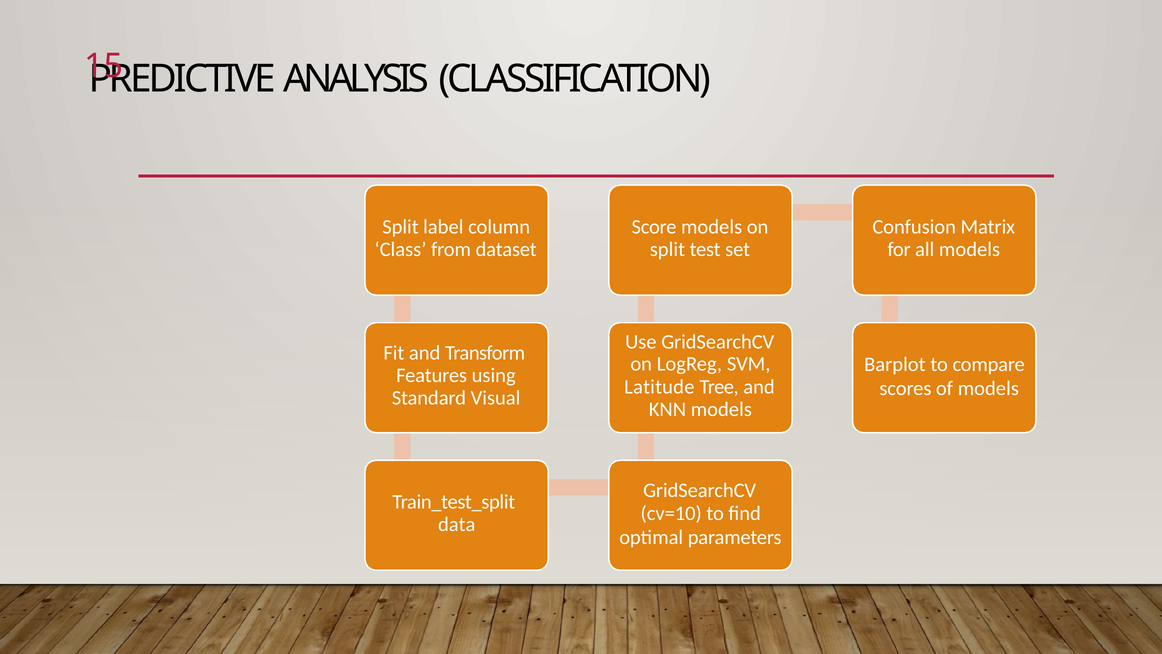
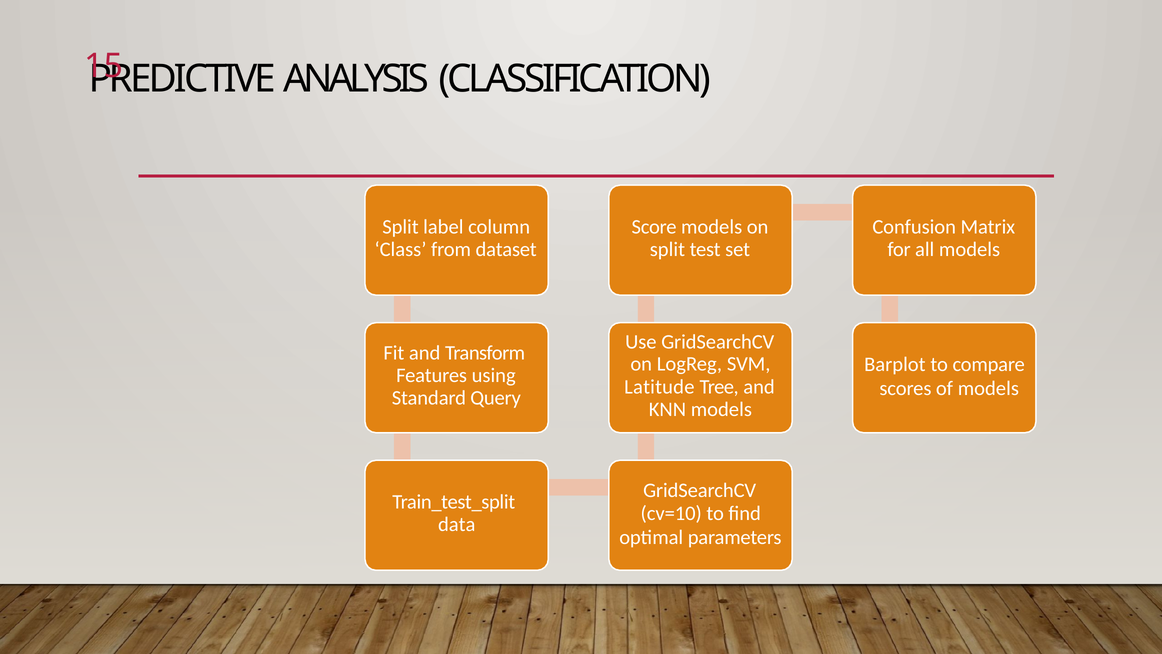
Visual: Visual -> Query
